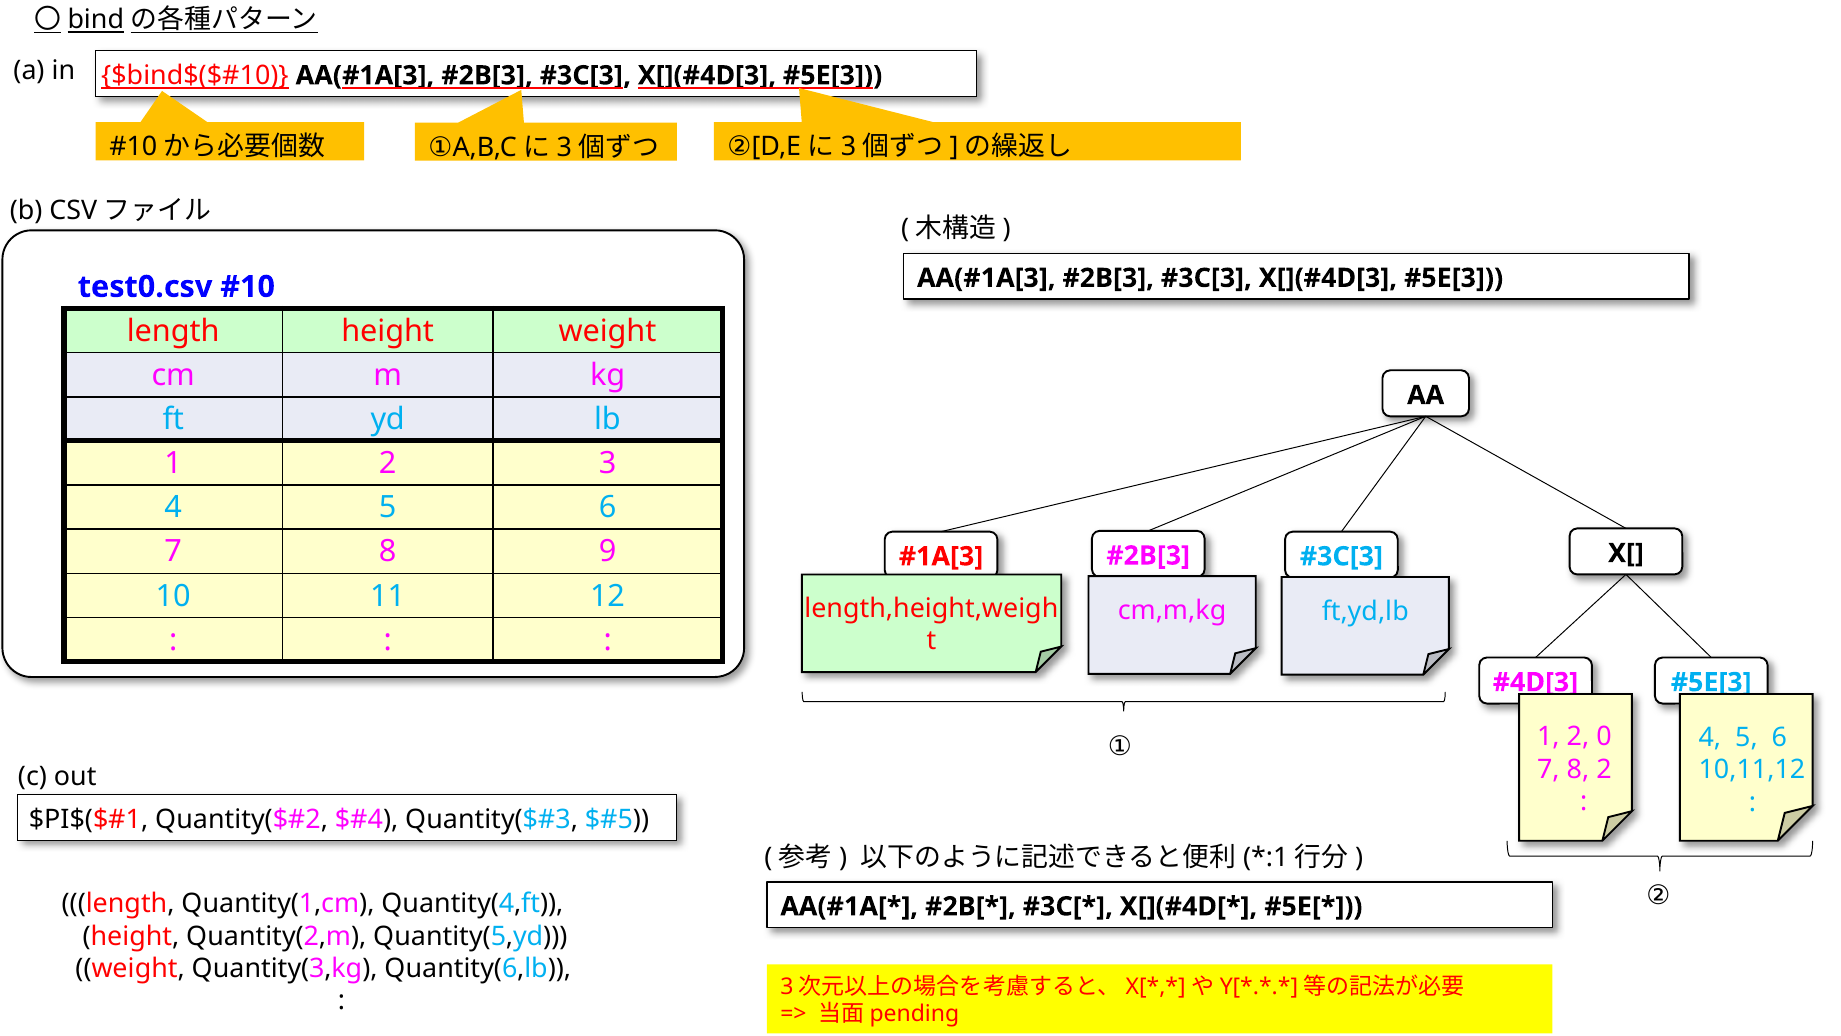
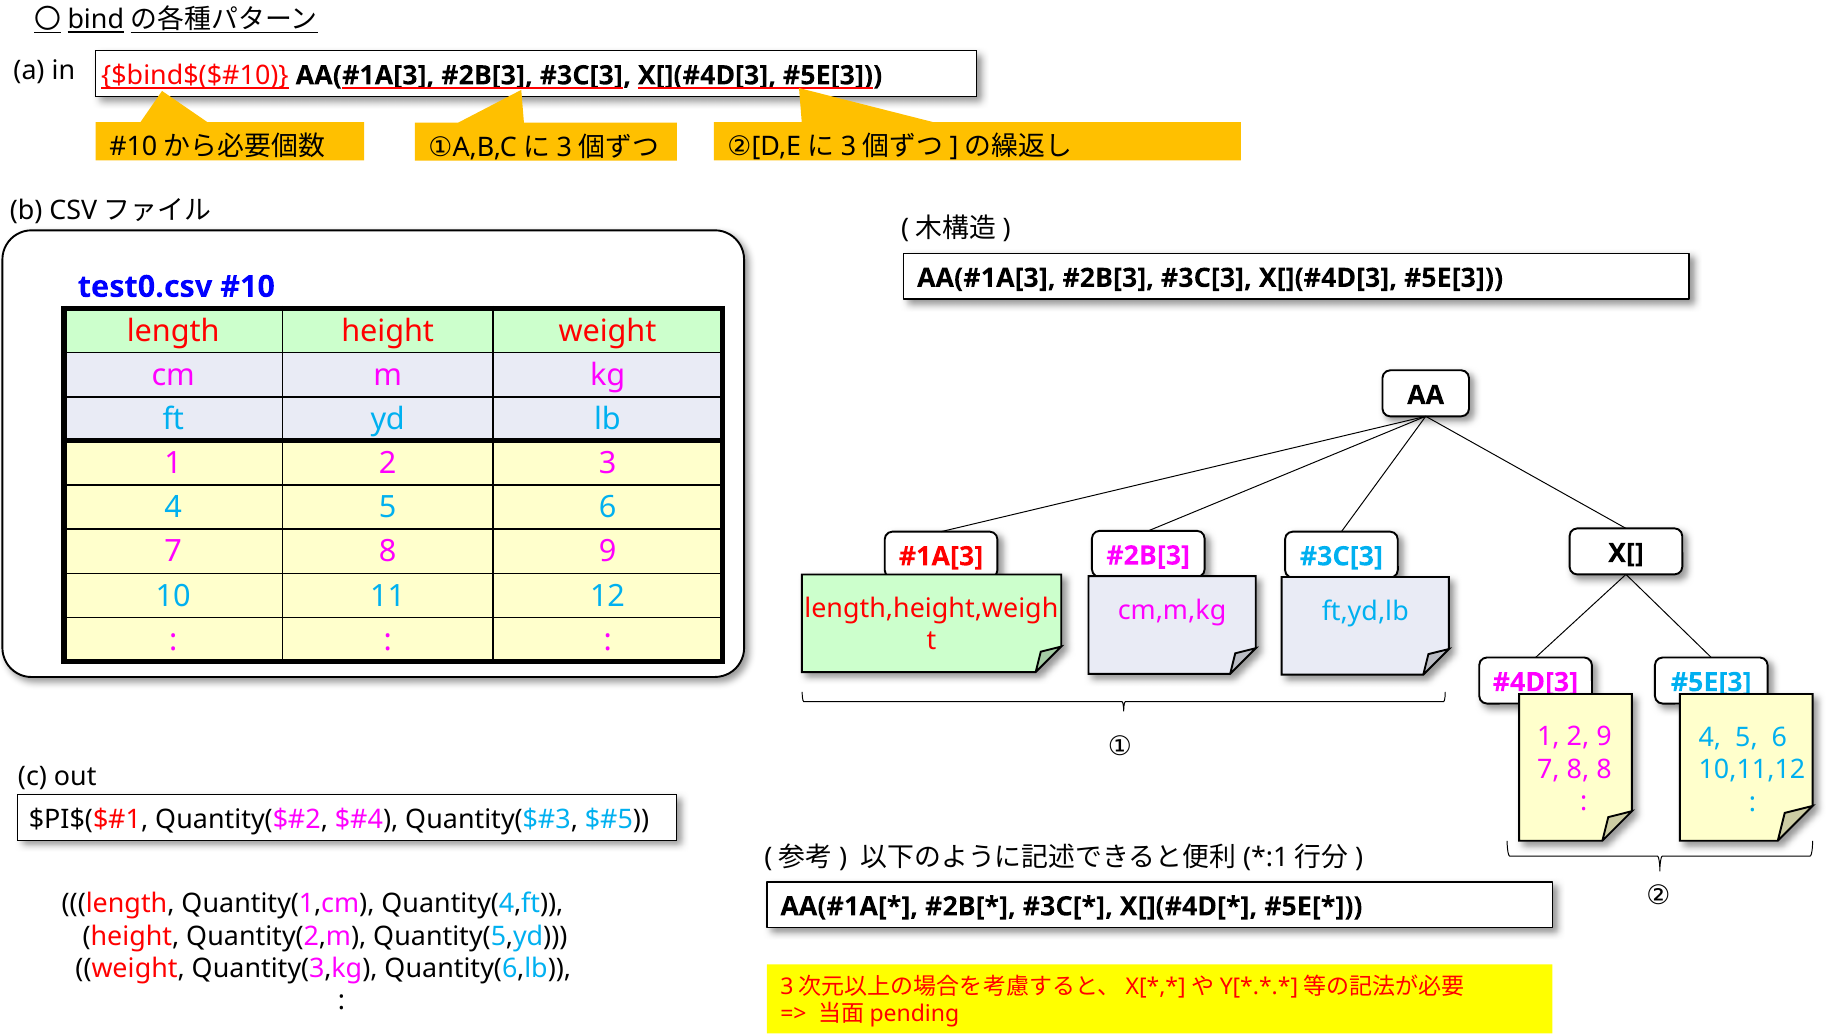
2 0: 0 -> 9
8 2: 2 -> 8
